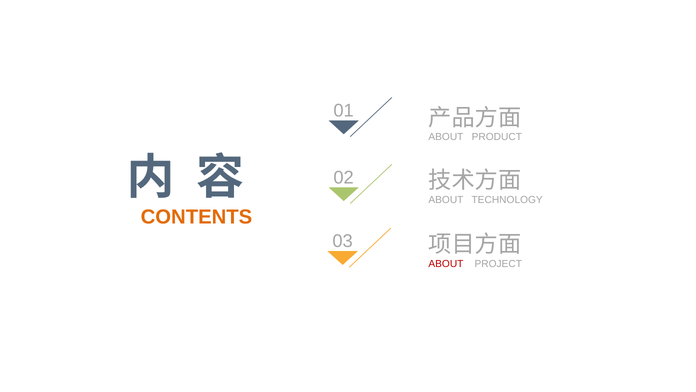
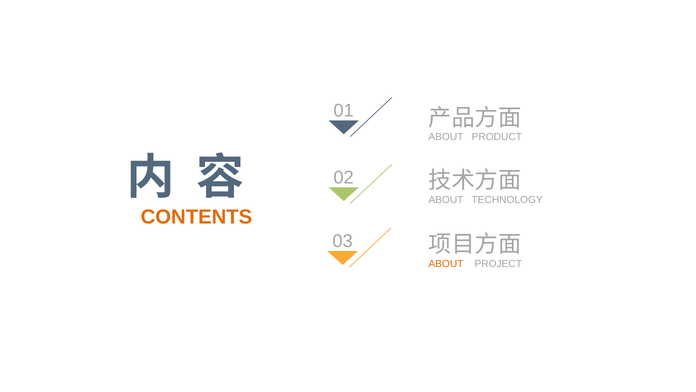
ABOUT at (446, 263) colour: red -> orange
